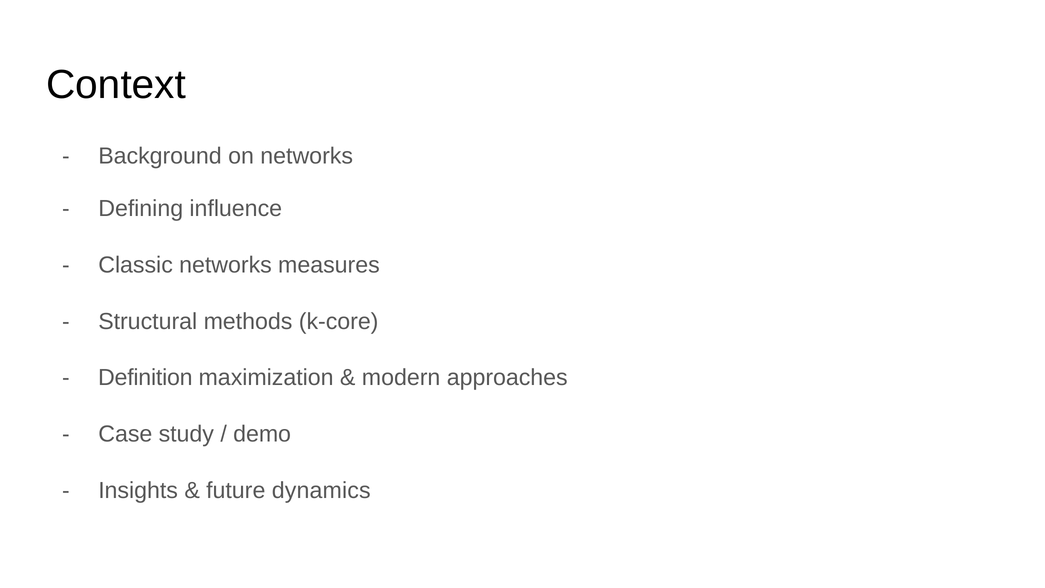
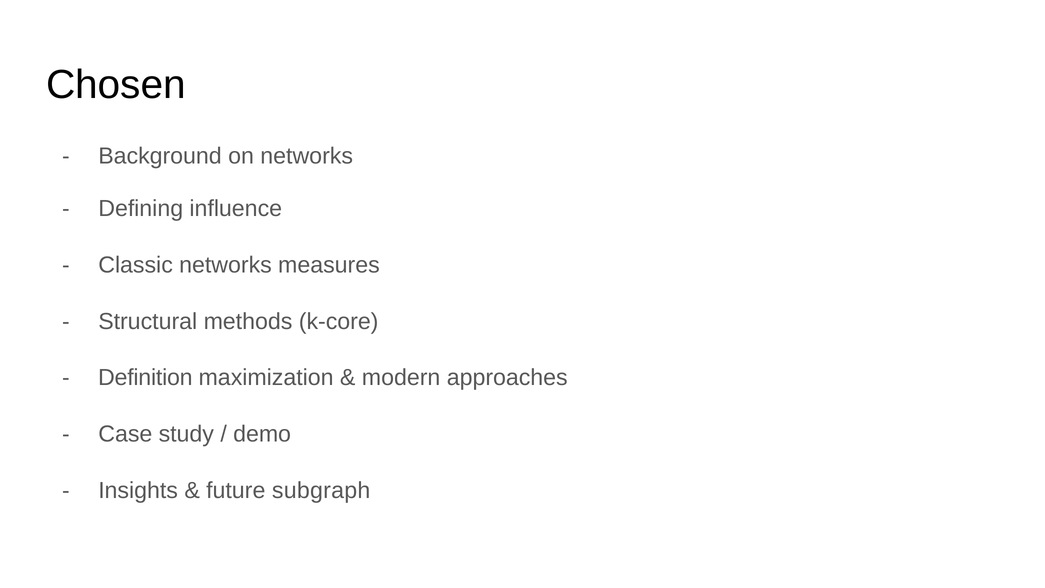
Context: Context -> Chosen
dynamics: dynamics -> subgraph
